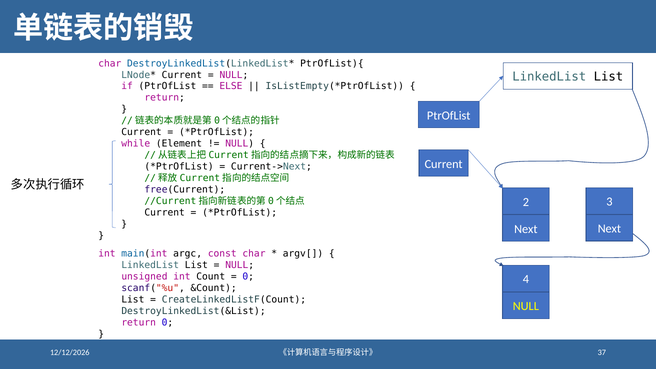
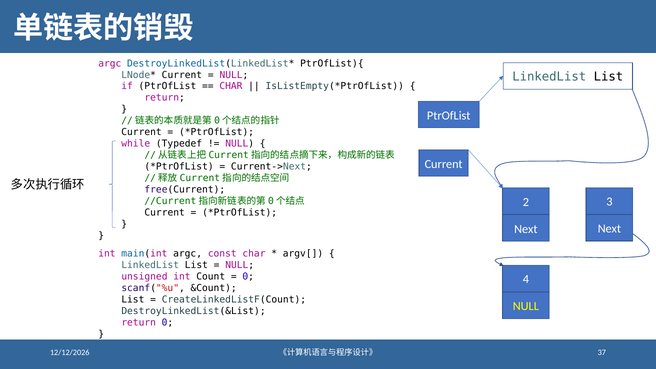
char at (110, 63): char -> argc
ELSE at (231, 86): ELSE -> CHAR
Element: Element -> Typedef
